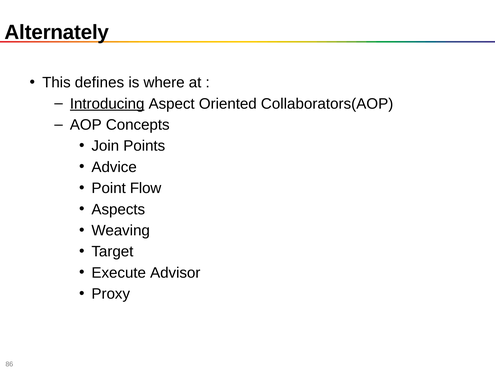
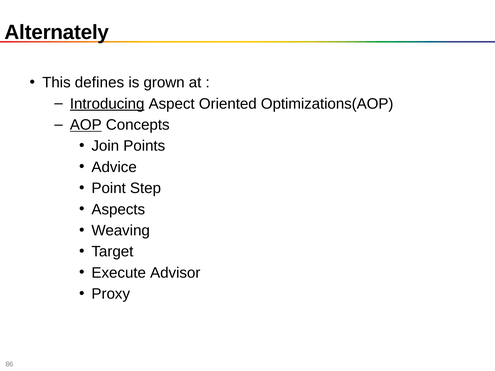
where: where -> grown
Collaborators(AOP: Collaborators(AOP -> Optimizations(AOP
AOP underline: none -> present
Flow: Flow -> Step
